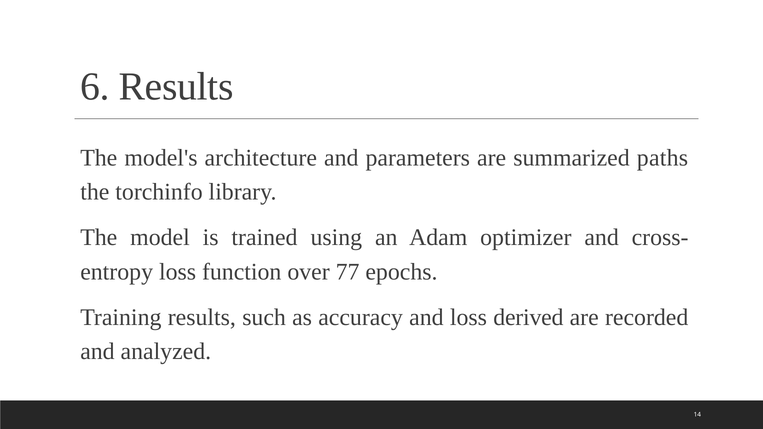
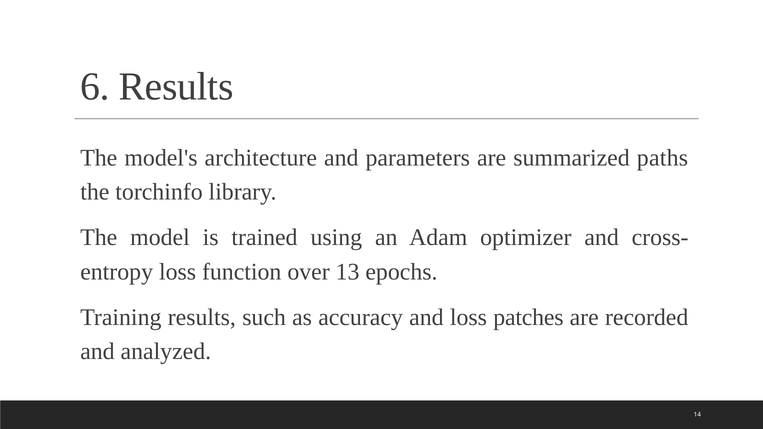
77: 77 -> 13
derived: derived -> patches
